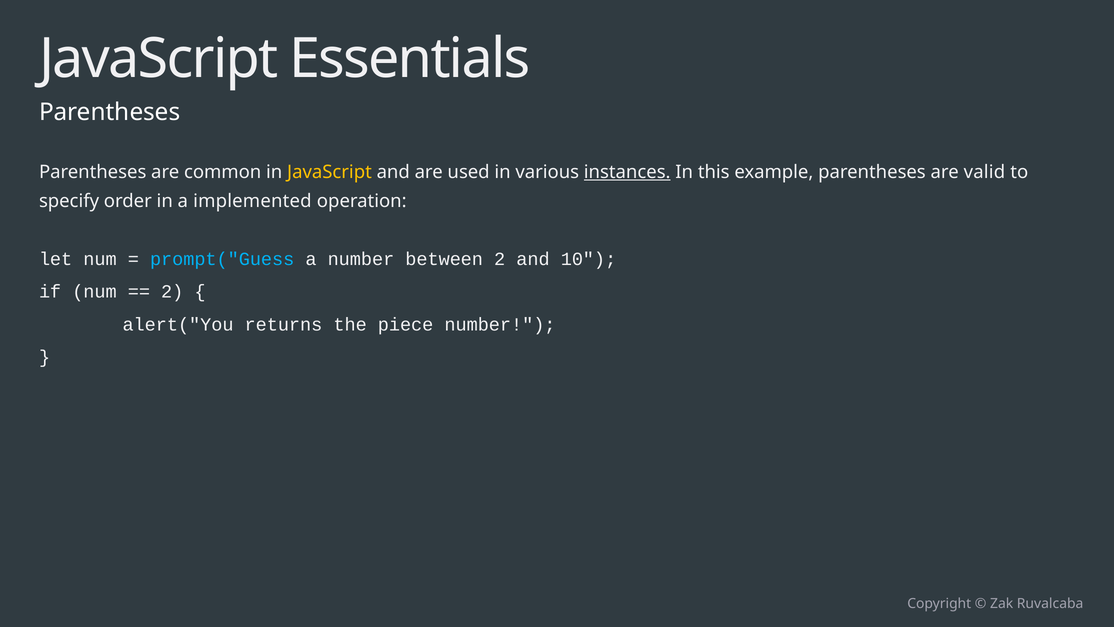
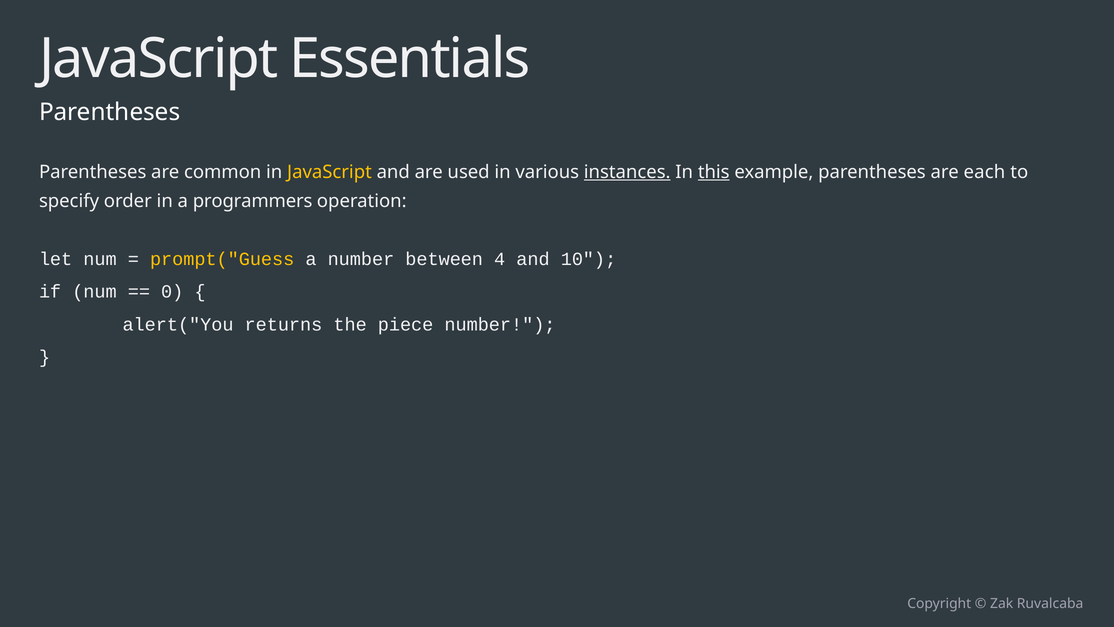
this underline: none -> present
valid: valid -> each
implemented: implemented -> programmers
prompt("Guess colour: light blue -> yellow
between 2: 2 -> 4
2 at (172, 292): 2 -> 0
